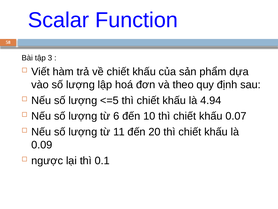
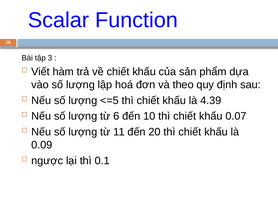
4.94: 4.94 -> 4.39
